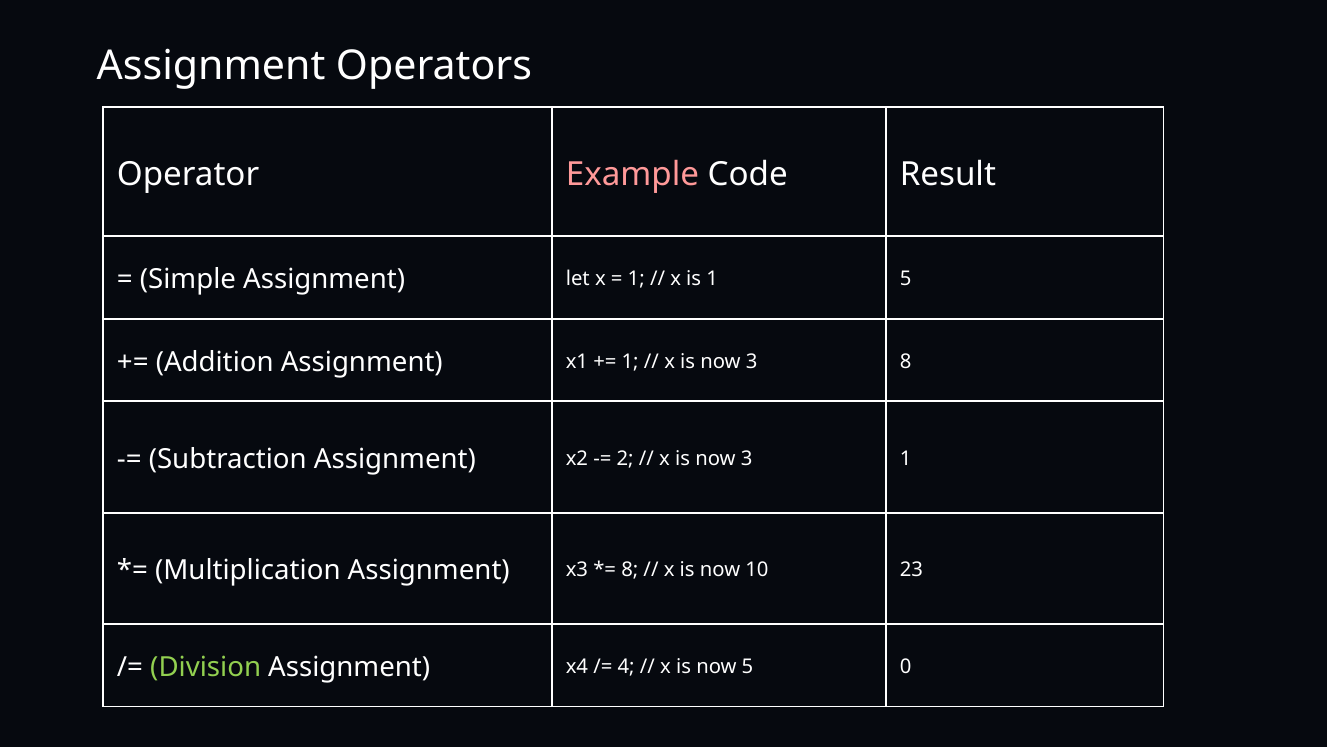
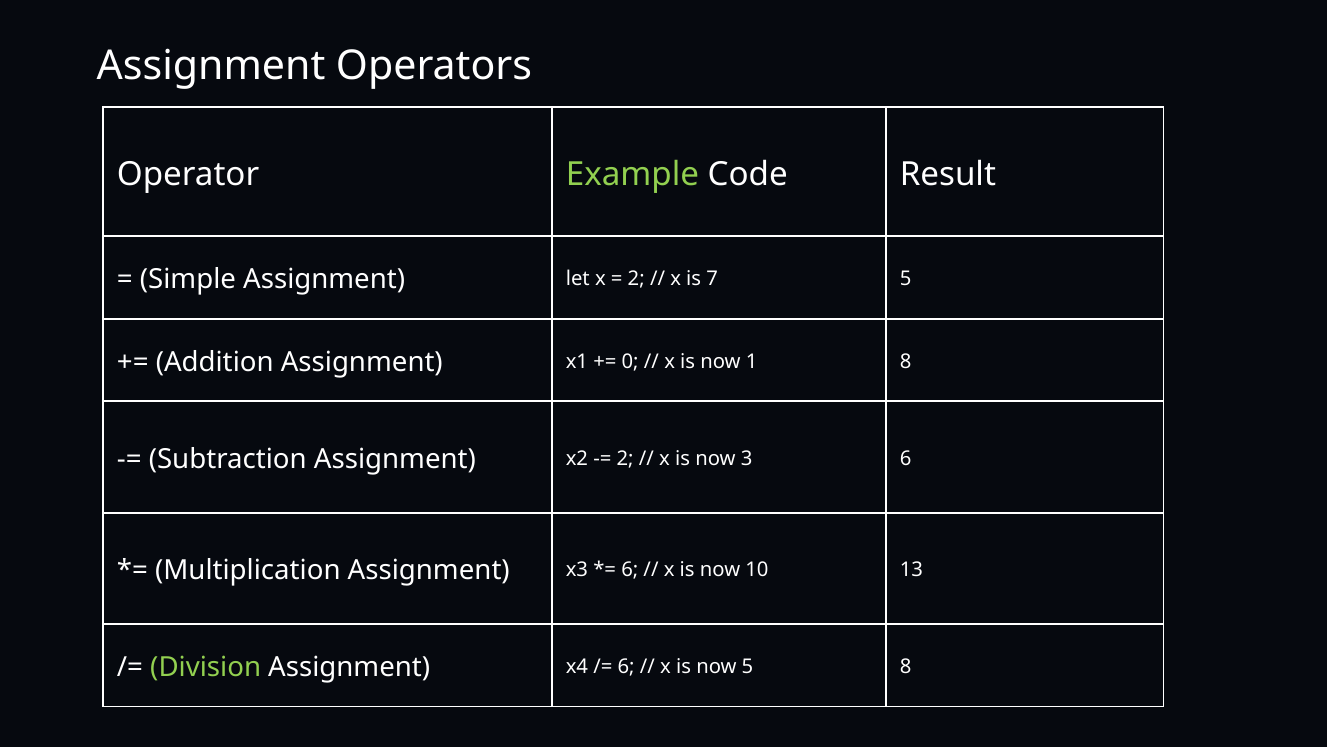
Example colour: pink -> light green
1 at (636, 279): 1 -> 2
is 1: 1 -> 7
1 at (630, 361): 1 -> 0
3 at (752, 361): 3 -> 1
3 1: 1 -> 6
8 at (630, 569): 8 -> 6
23: 23 -> 13
4 at (626, 666): 4 -> 6
5 0: 0 -> 8
